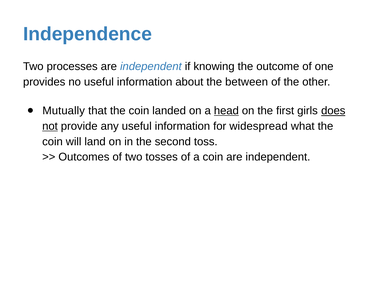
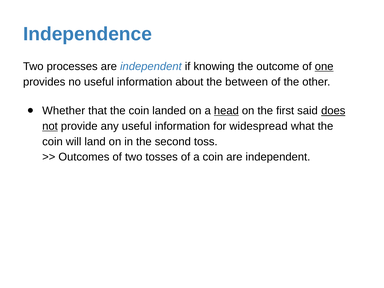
one underline: none -> present
Mutually: Mutually -> Whether
girls: girls -> said
